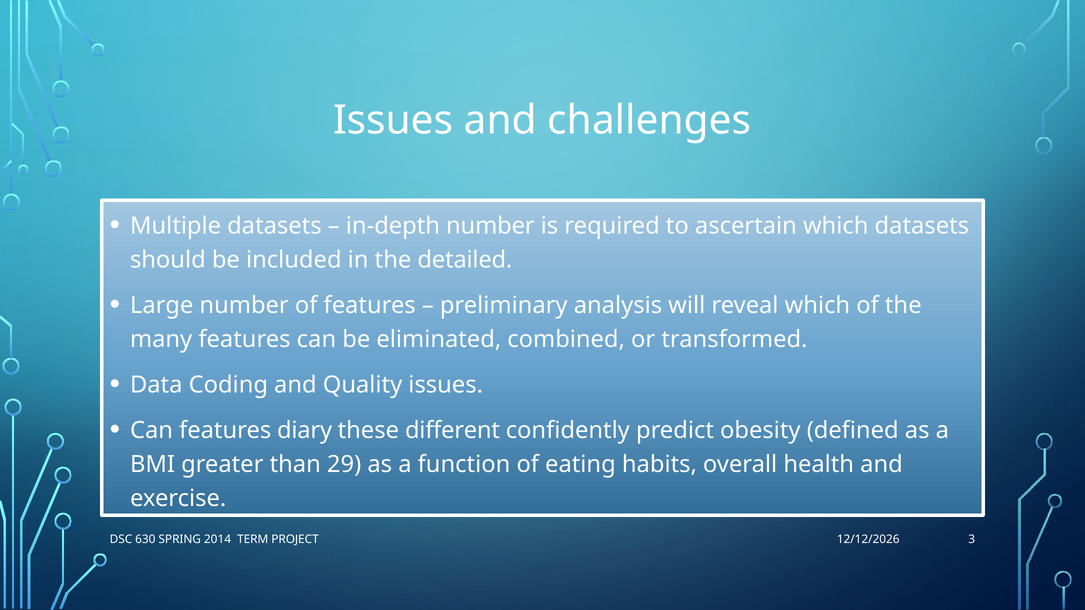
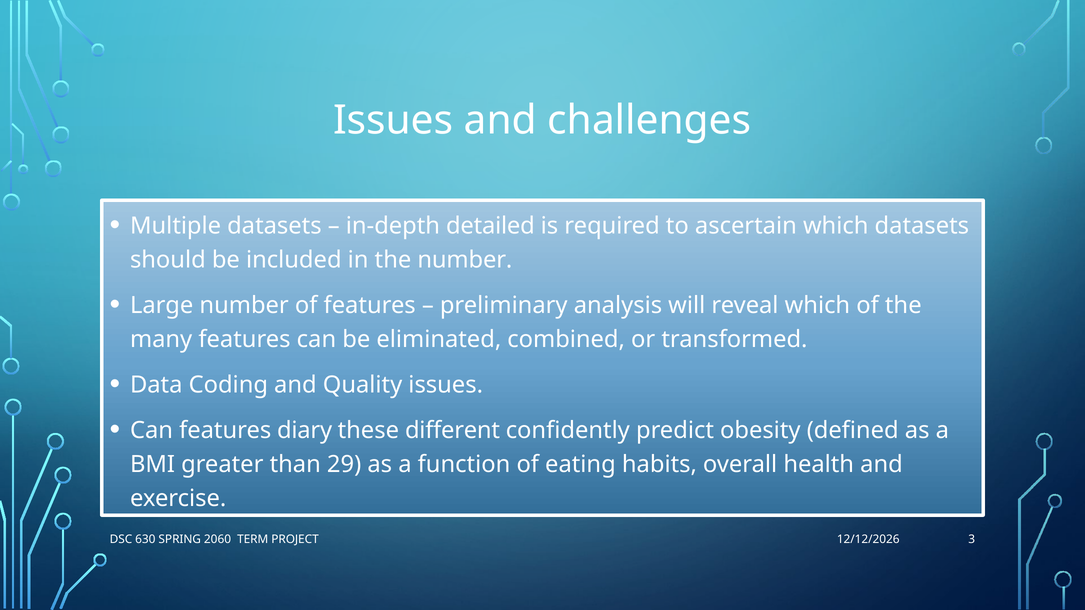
in-depth number: number -> detailed
the detailed: detailed -> number
2014: 2014 -> 2060
